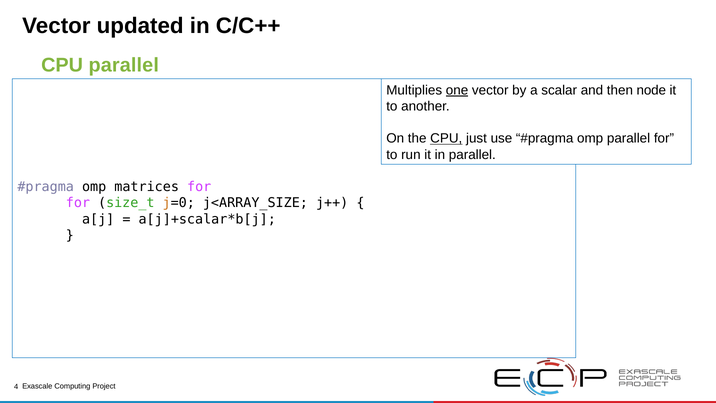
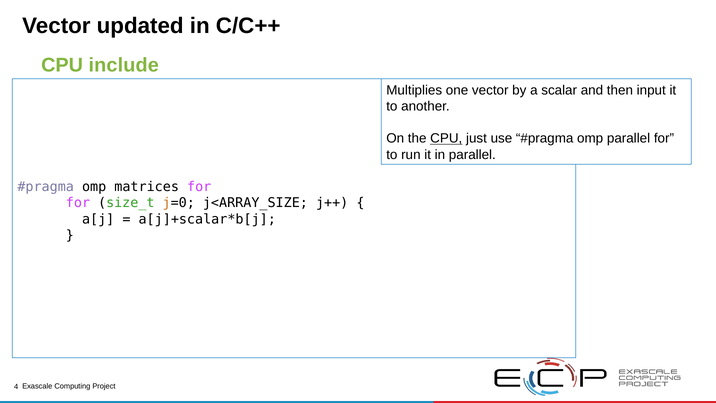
CPU parallel: parallel -> include
one underline: present -> none
node: node -> input
